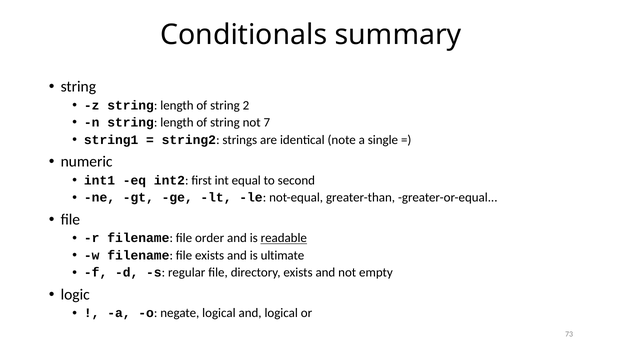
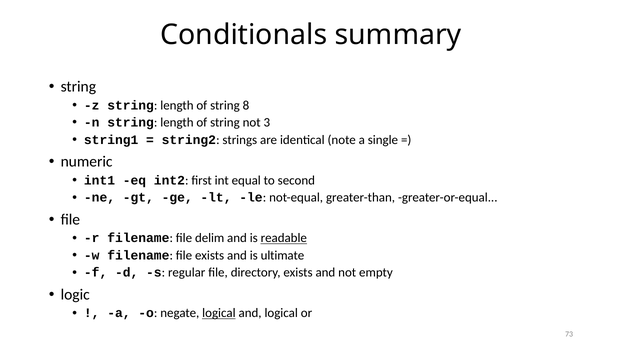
2: 2 -> 8
7: 7 -> 3
order: order -> delim
logical at (219, 313) underline: none -> present
